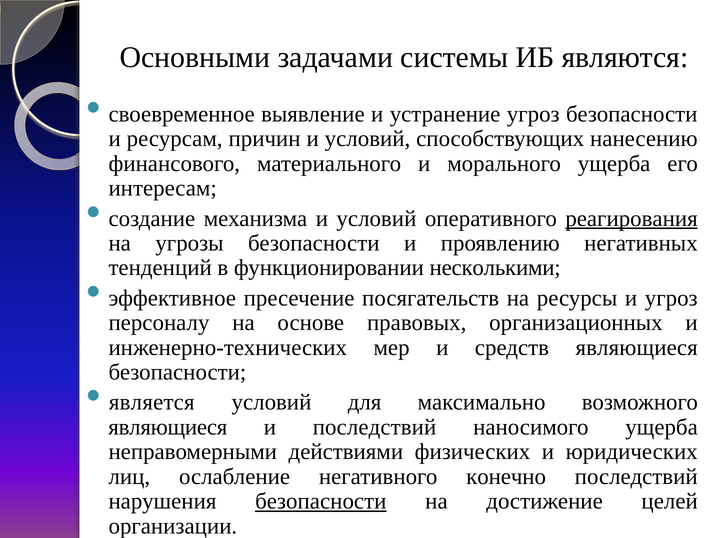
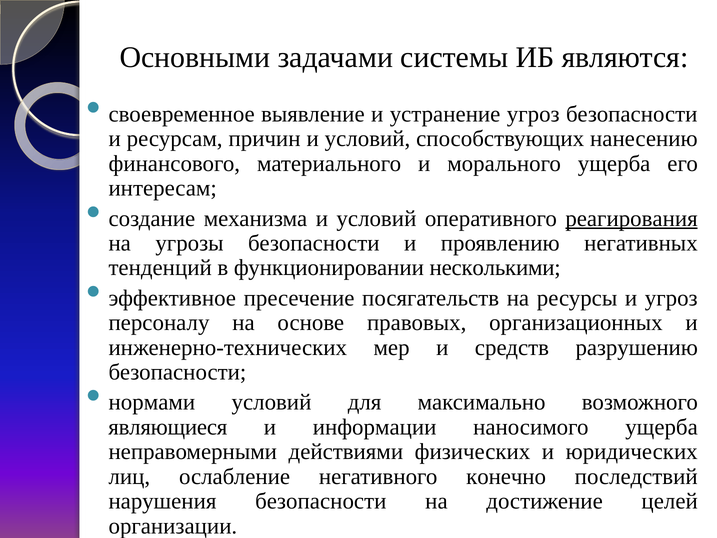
средств являющиеся: являющиеся -> разрушению
является: является -> нормами
и последствий: последствий -> информации
безопасности at (321, 501) underline: present -> none
